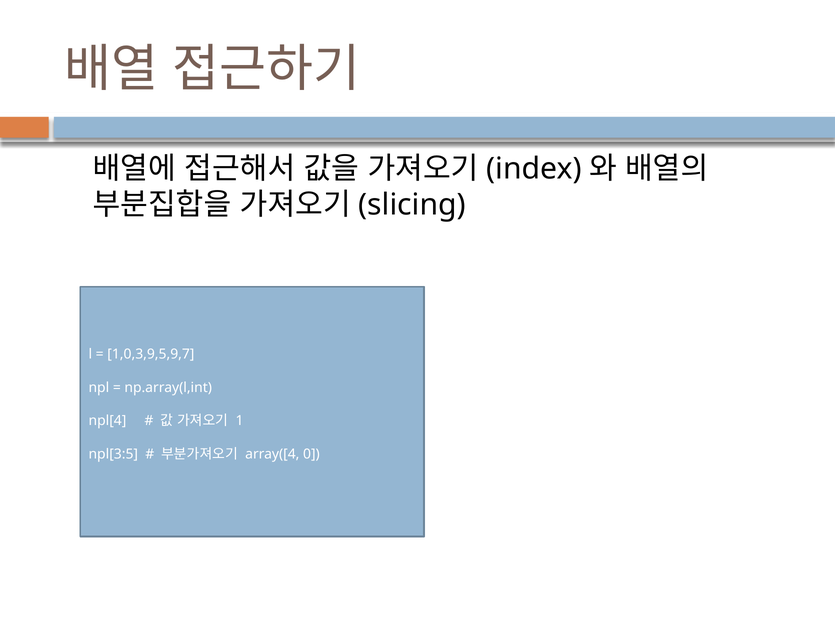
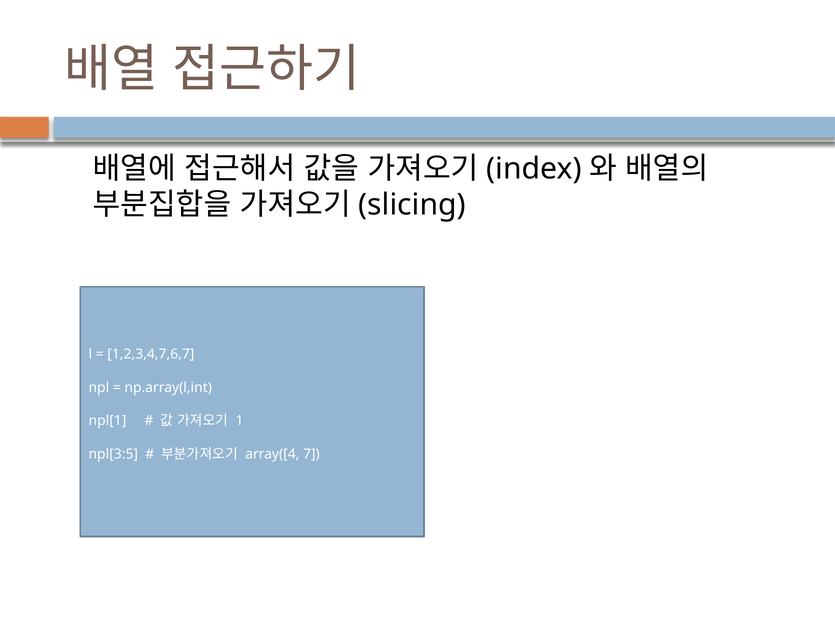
1,0,3,9,5,9,7: 1,0,3,9,5,9,7 -> 1,2,3,4,7,6,7
npl[4: npl[4 -> npl[1
0: 0 -> 7
